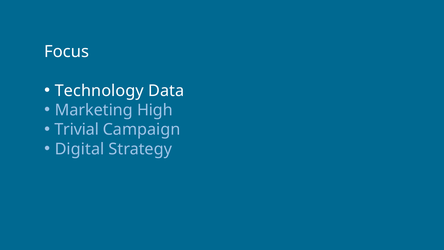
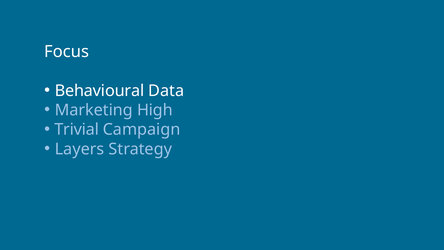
Technology: Technology -> Behavioural
Digital: Digital -> Layers
